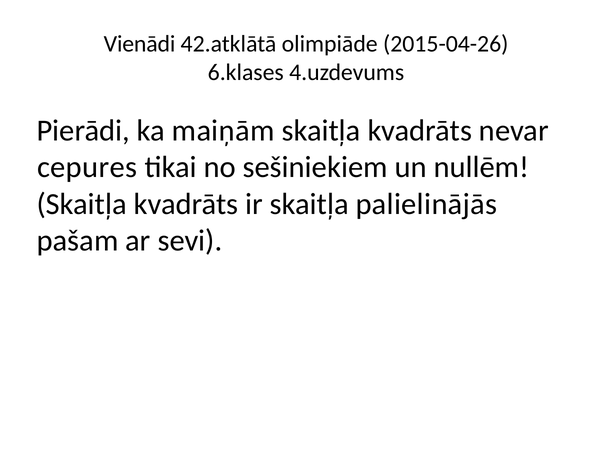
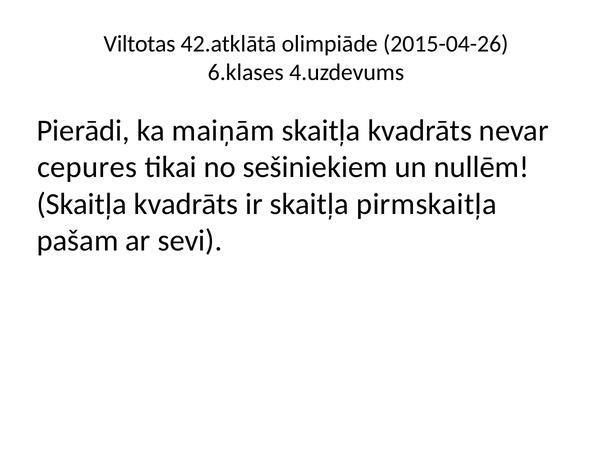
Vienādi: Vienādi -> Viltotas
palielinājās: palielinājās -> pirmskaitļa
